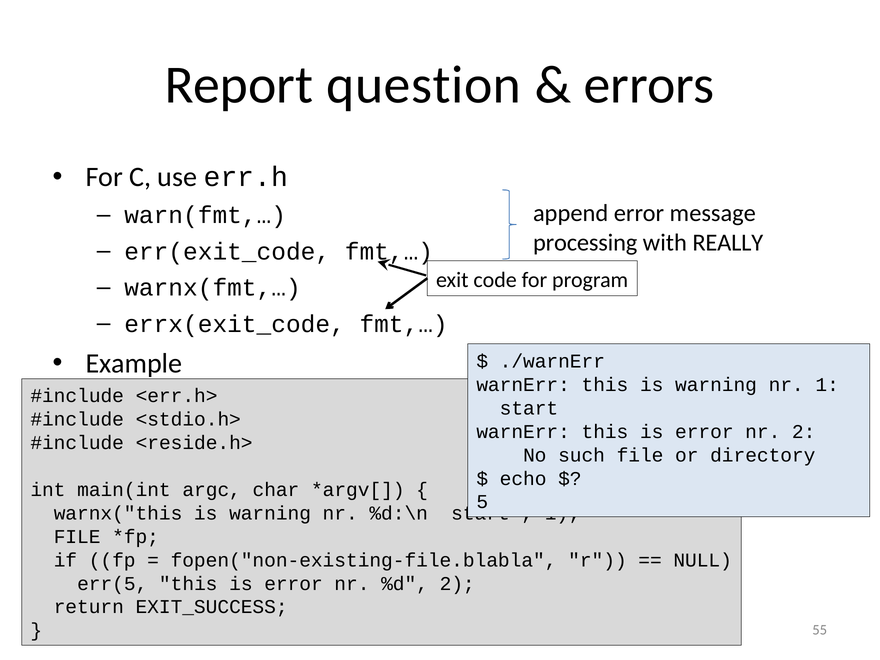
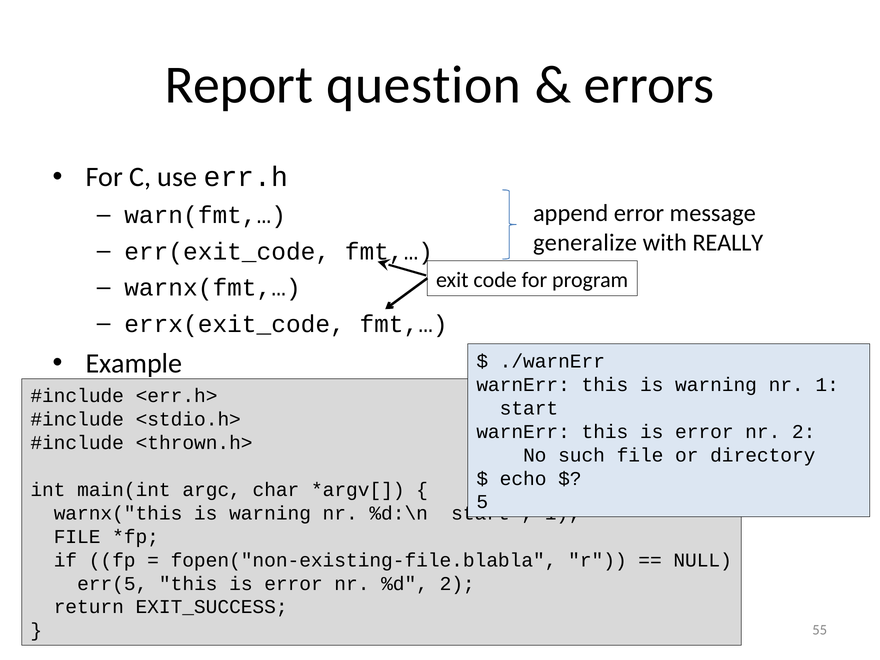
processing: processing -> generalize
<reside.h>: <reside.h> -> <thrown.h>
